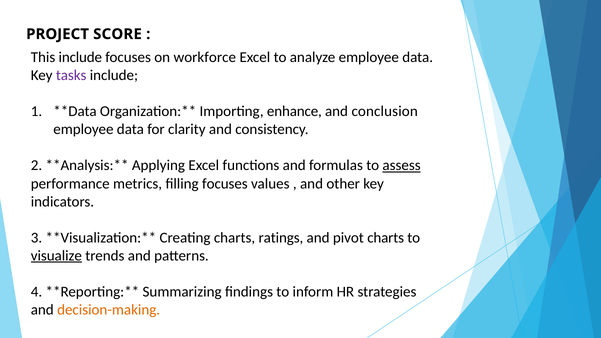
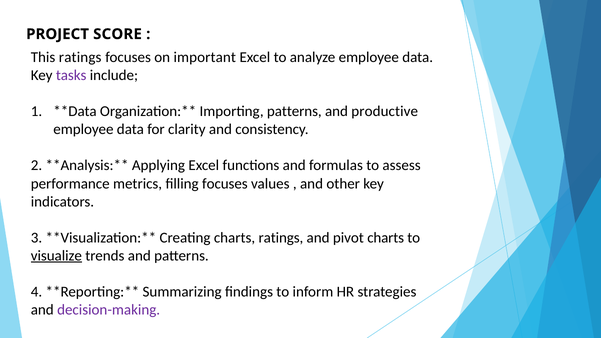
This include: include -> ratings
workforce: workforce -> important
Importing enhance: enhance -> patterns
conclusion: conclusion -> productive
assess underline: present -> none
decision-making colour: orange -> purple
